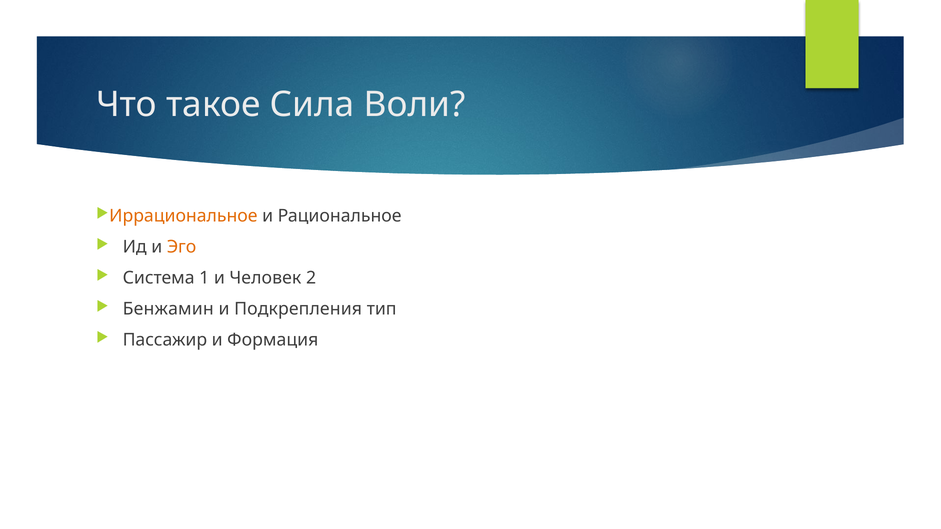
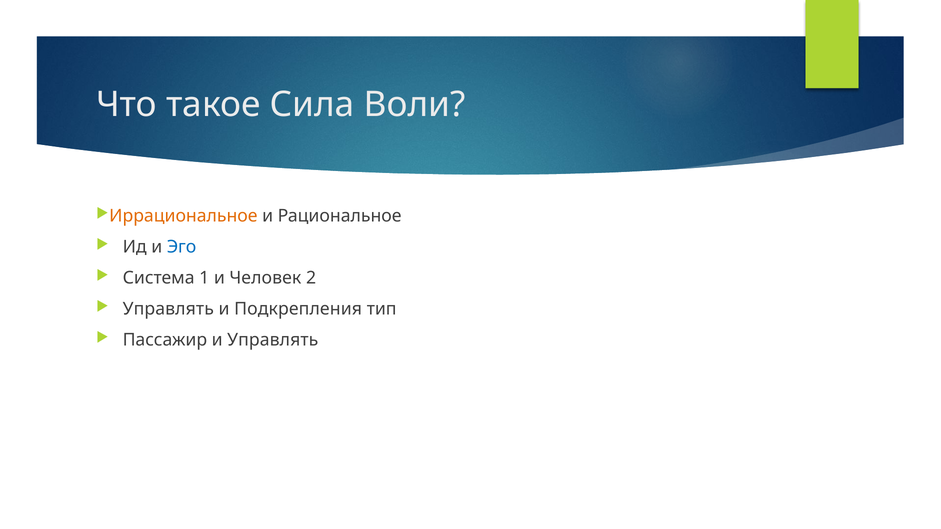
Эго colour: orange -> blue
Бенжамин at (168, 309): Бенжамин -> Управлять
и Формация: Формация -> Управлять
